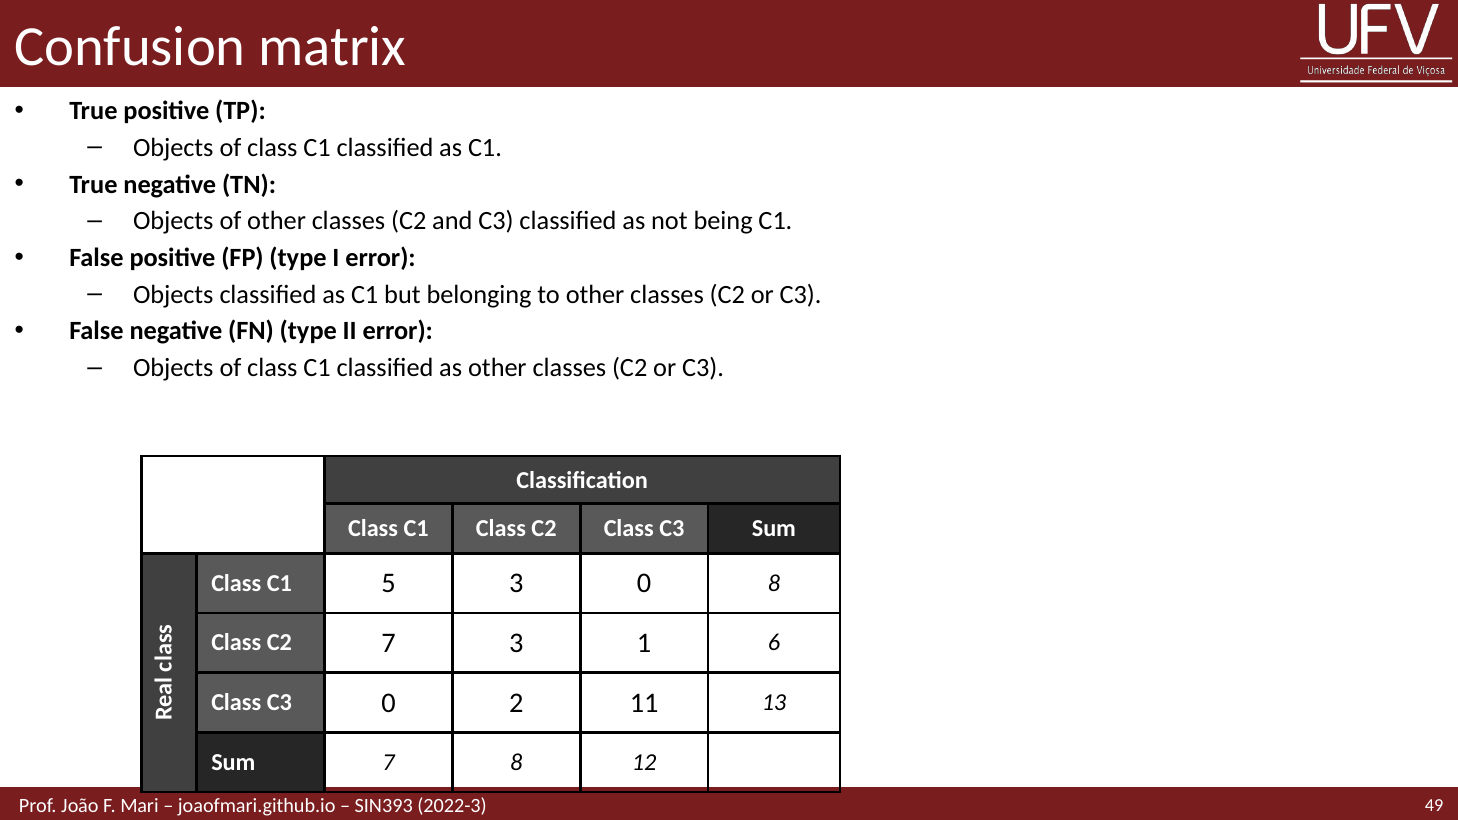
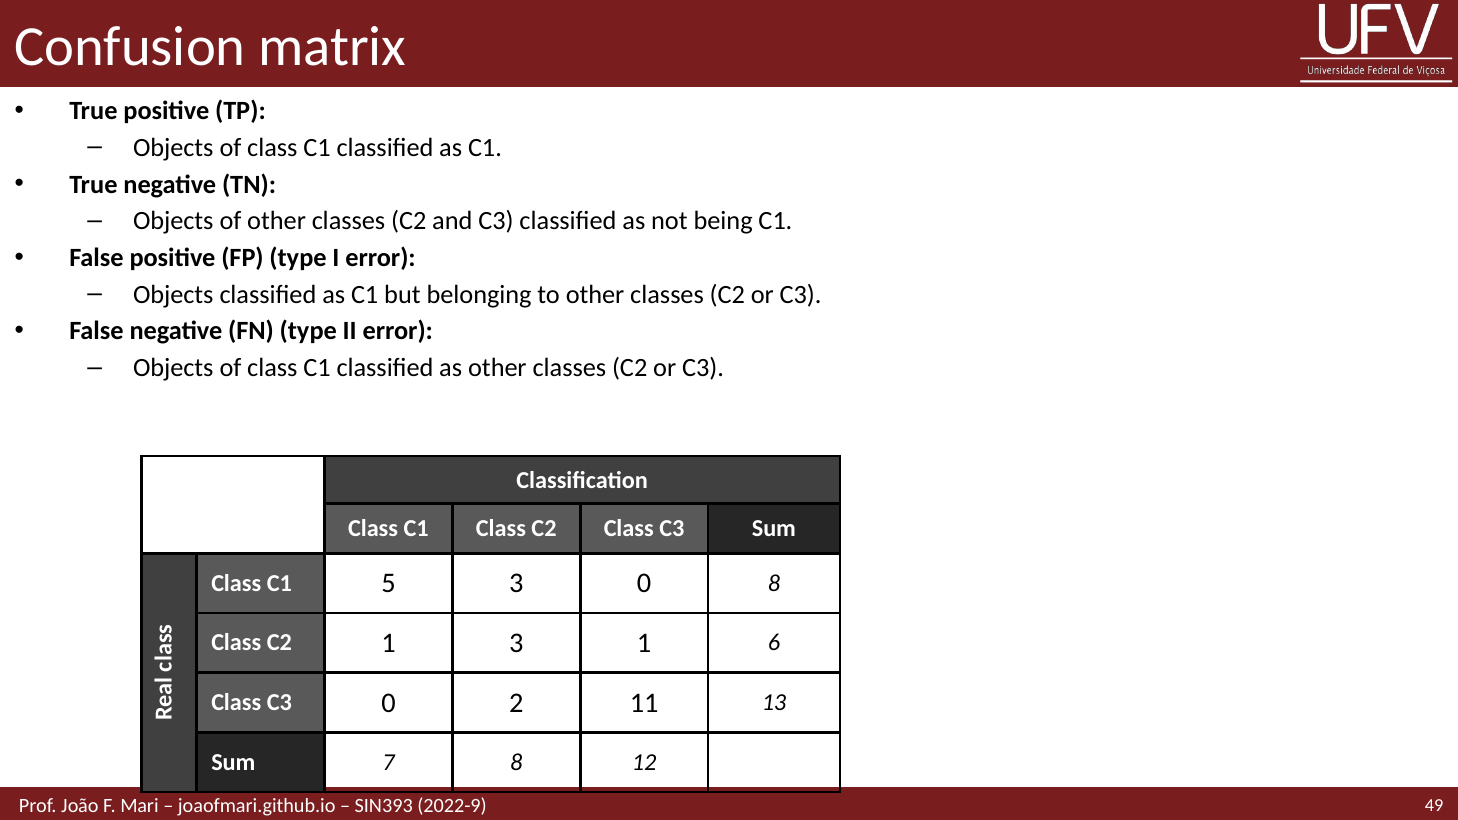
C2 7: 7 -> 1
2022-3: 2022-3 -> 2022-9
